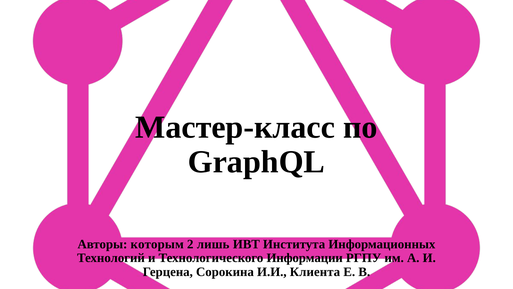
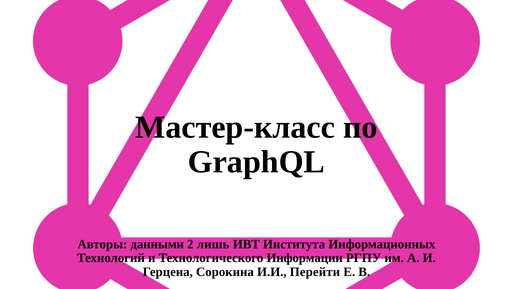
которым: которым -> данными
Клиента: Клиента -> Перейти
